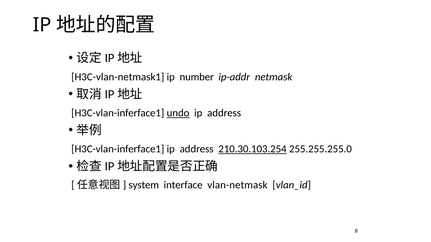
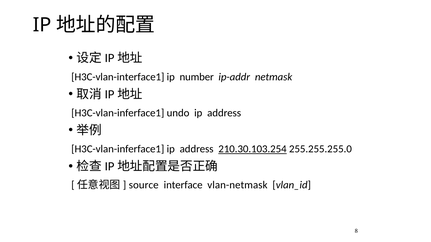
H3C-vlan-netmask1: H3C-vlan-netmask1 -> H3C-vlan-interface1
undo underline: present -> none
system: system -> source
